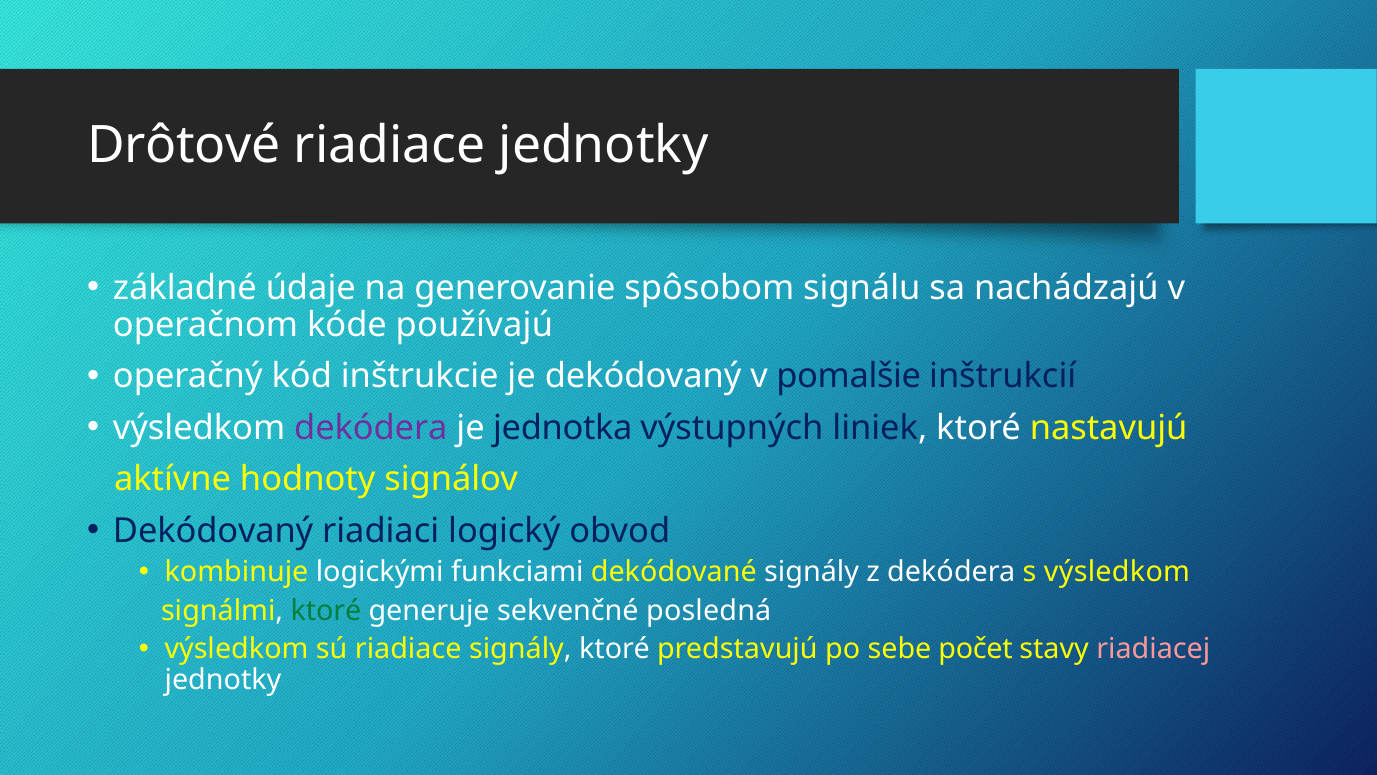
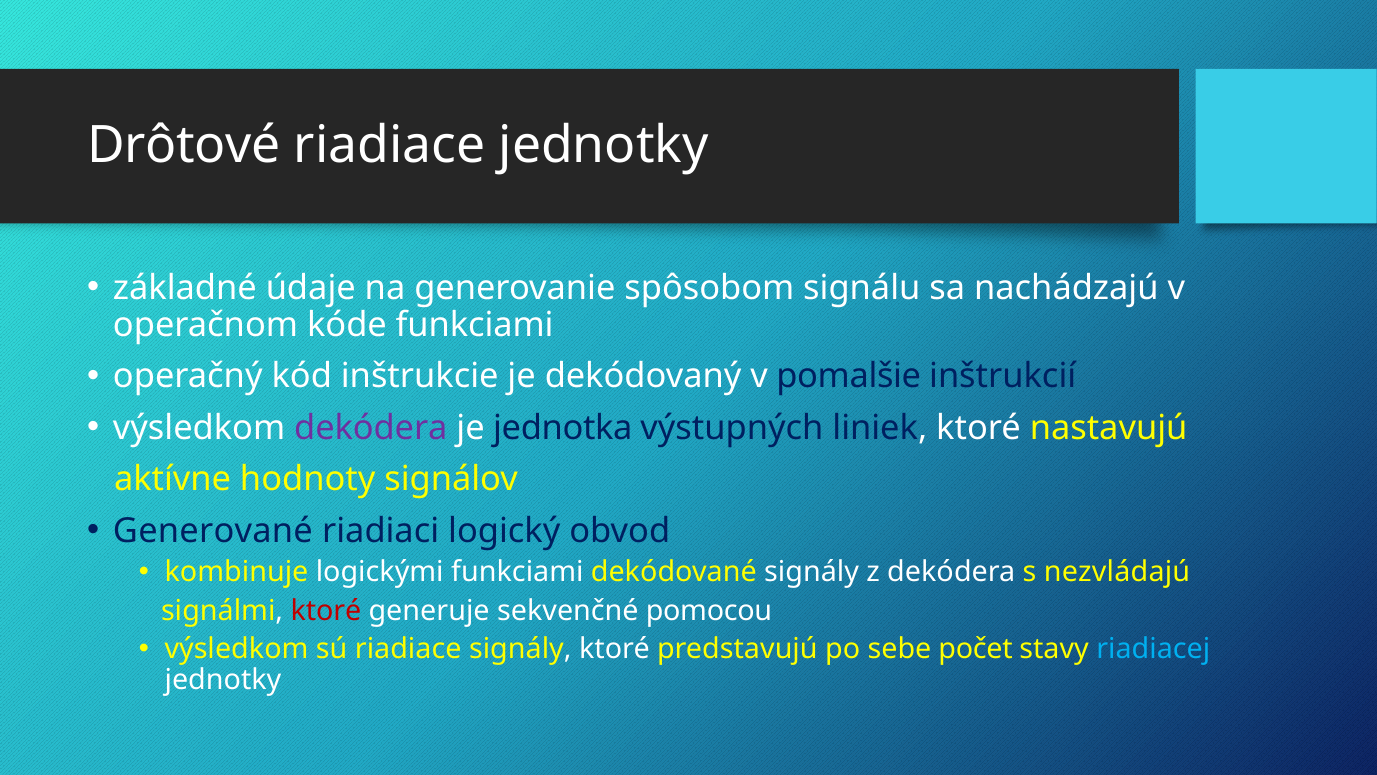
kóde používajú: používajú -> funkciami
Dekódovaný at (213, 531): Dekódovaný -> Generované
s výsledkom: výsledkom -> nezvládajú
ktoré at (326, 610) colour: green -> red
posledná: posledná -> pomocou
riadiacej colour: pink -> light blue
